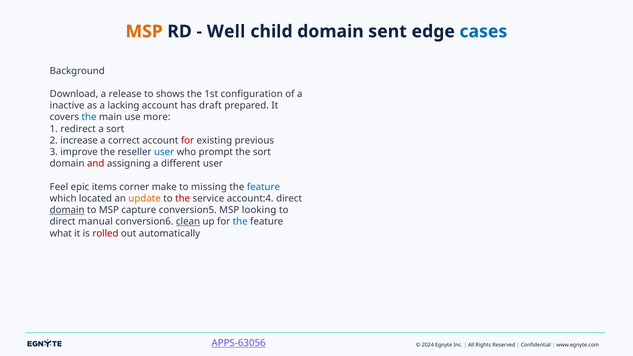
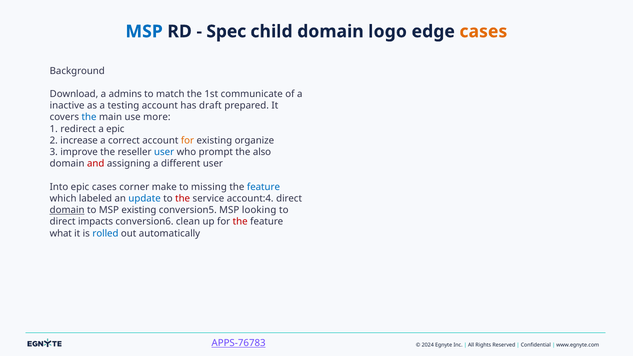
MSP at (144, 31) colour: orange -> blue
Well: Well -> Spec
sent: sent -> logo
cases at (483, 31) colour: blue -> orange
release: release -> admins
shows: shows -> match
configuration: configuration -> communicate
lacking: lacking -> testing
a sort: sort -> epic
for at (188, 141) colour: red -> orange
previous: previous -> organize
the sort: sort -> also
Feel: Feel -> Into
epic items: items -> cases
located: located -> labeled
update colour: orange -> blue
MSP capture: capture -> existing
manual: manual -> impacts
clean underline: present -> none
the at (240, 222) colour: blue -> red
rolled colour: red -> blue
APPS-63056: APPS-63056 -> APPS-76783
